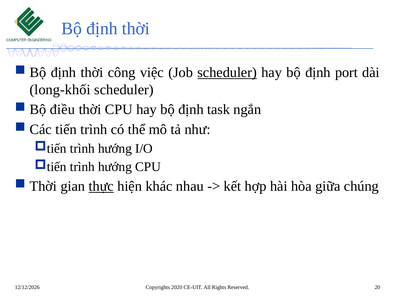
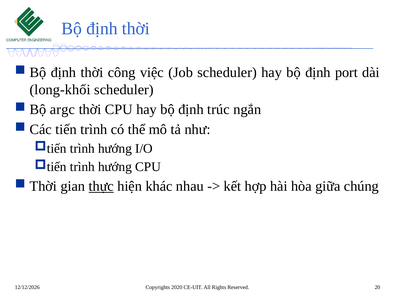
scheduler at (227, 73) underline: present -> none
điều: điều -> argc
task: task -> trúc
